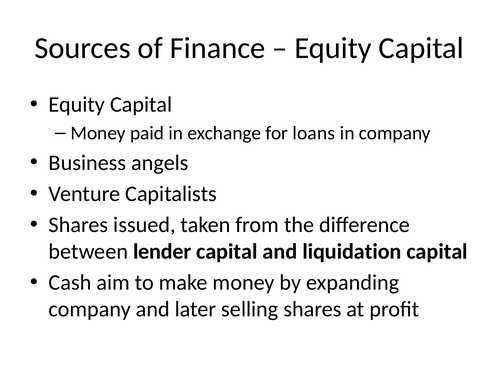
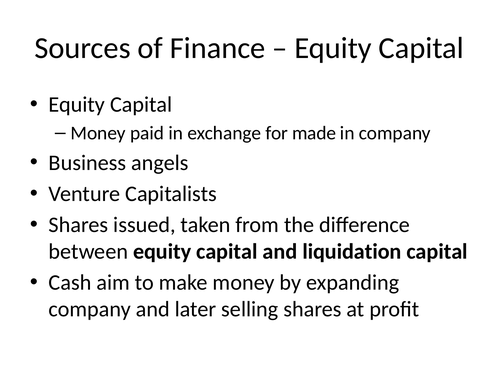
loans: loans -> made
between lender: lender -> equity
